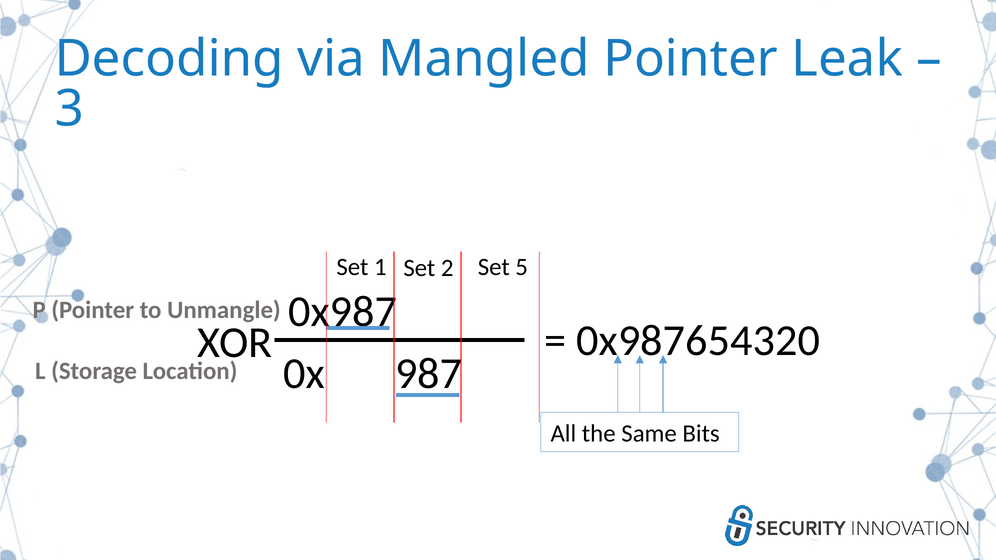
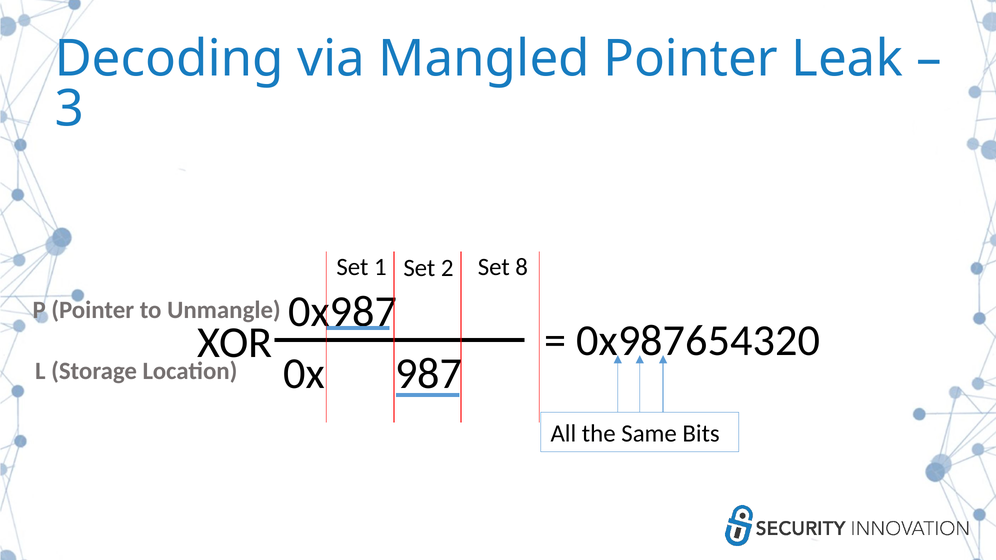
5: 5 -> 8
